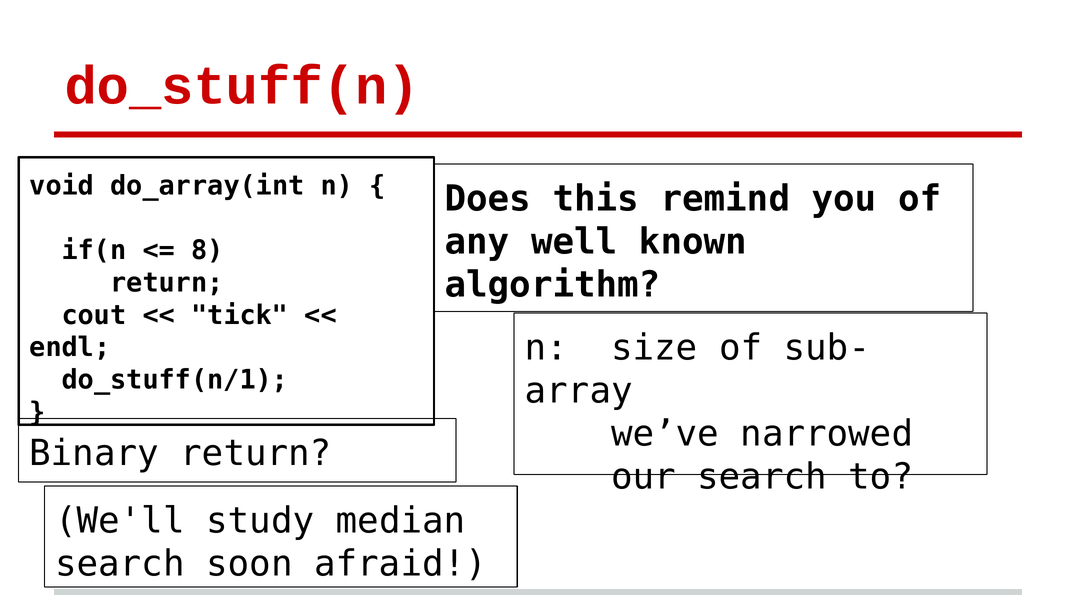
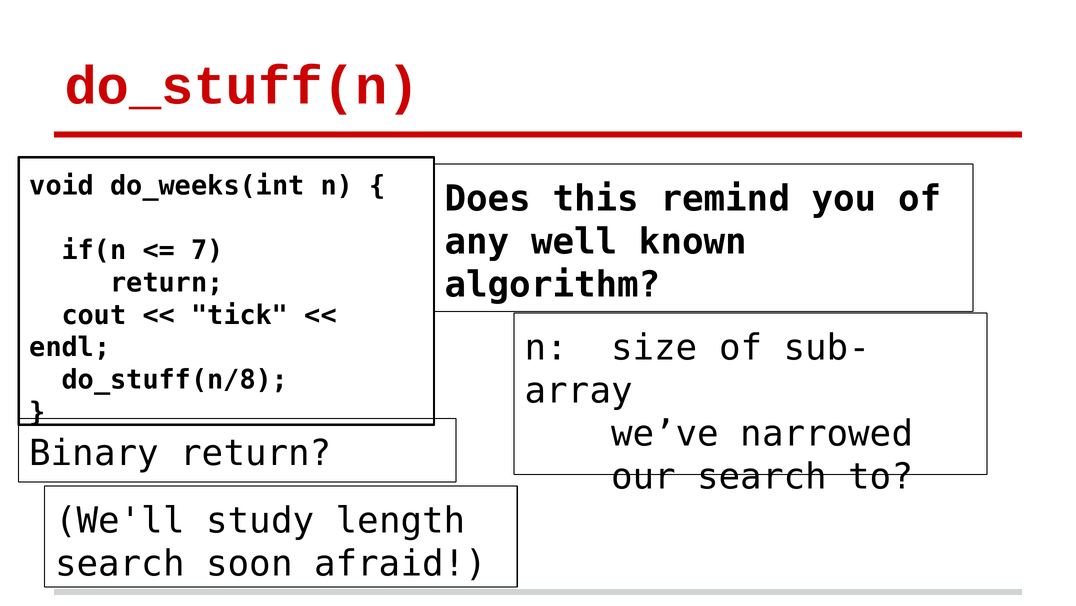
do_array(int: do_array(int -> do_weeks(int
8: 8 -> 7
do_stuff(n/1: do_stuff(n/1 -> do_stuff(n/8
median: median -> length
